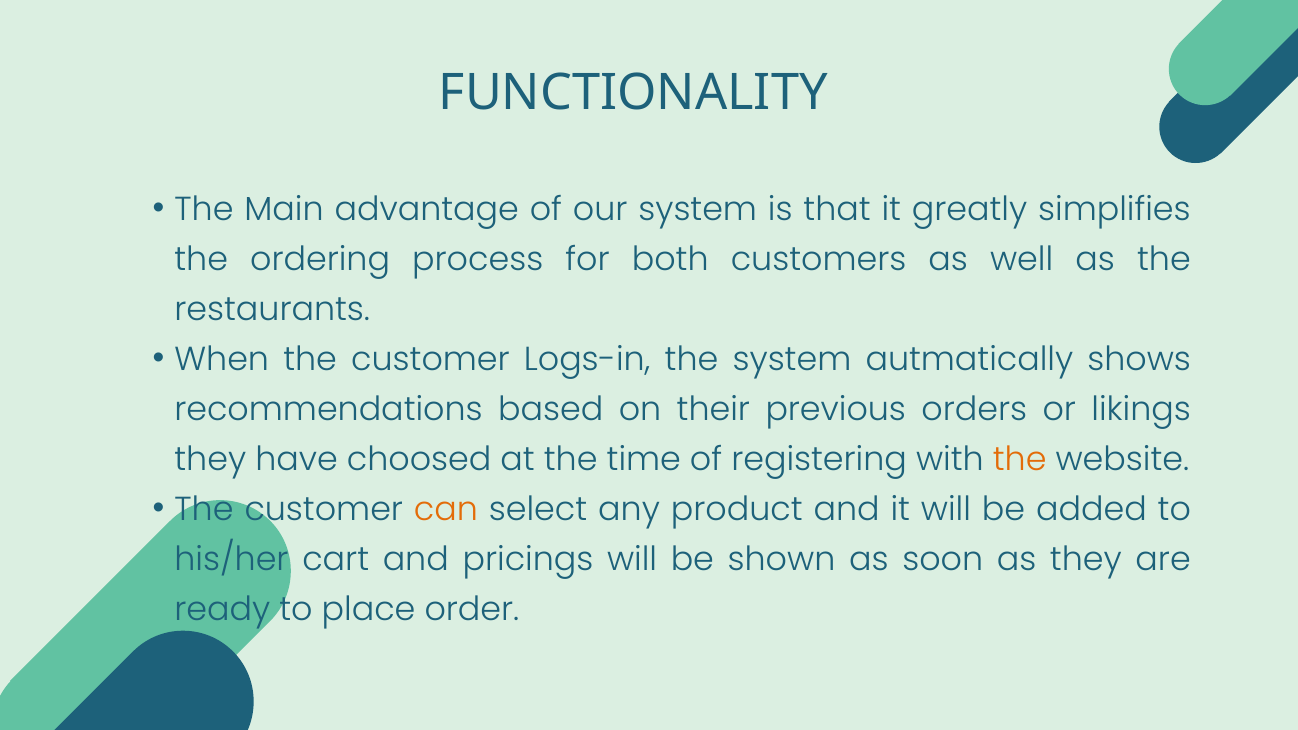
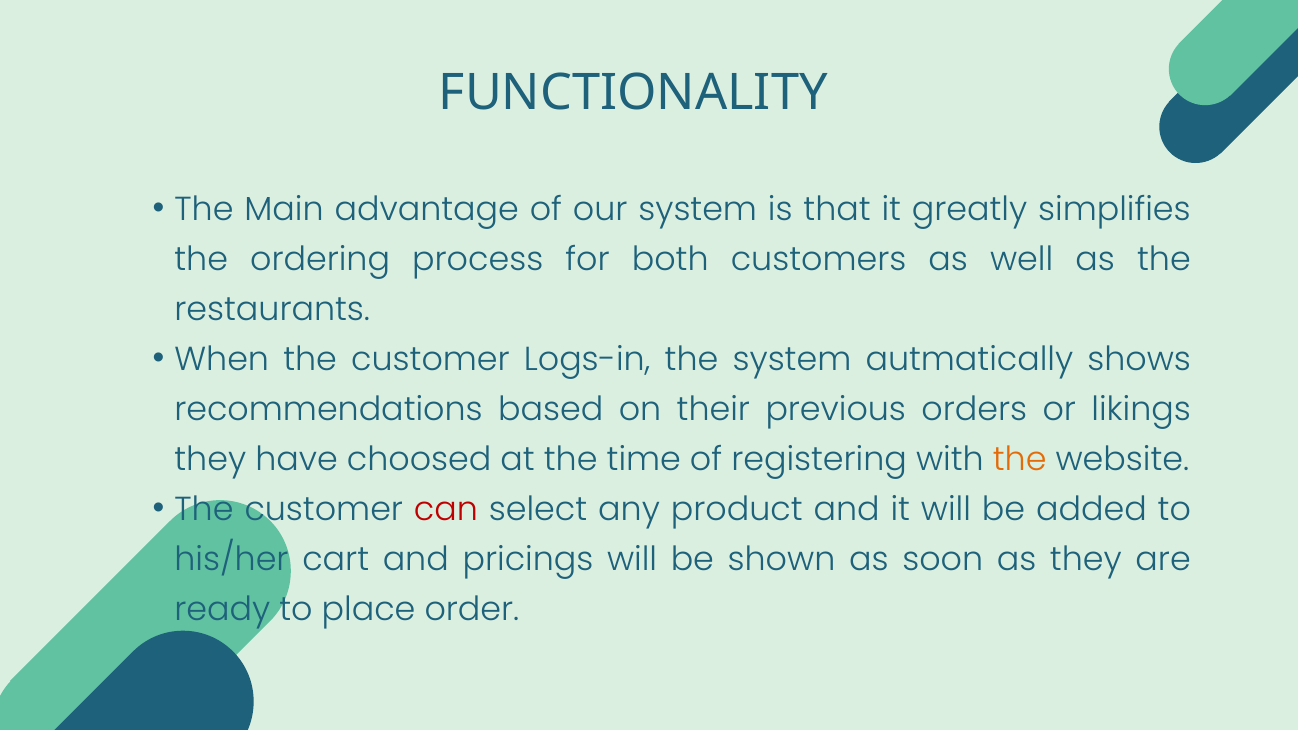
can colour: orange -> red
